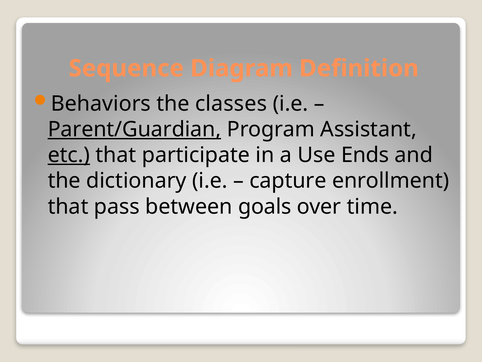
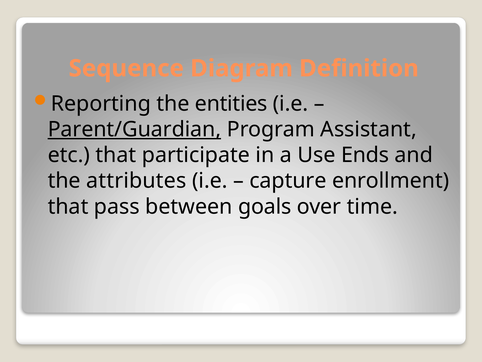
Behaviors: Behaviors -> Reporting
classes: classes -> entities
etc underline: present -> none
dictionary: dictionary -> attributes
